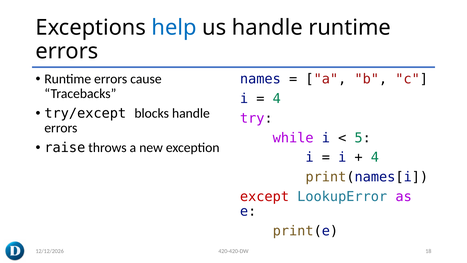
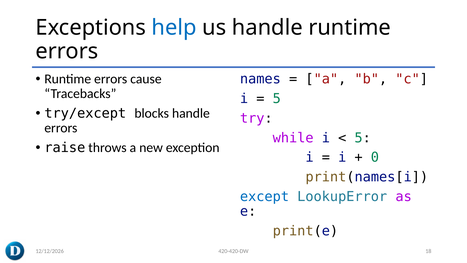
4 at (277, 99): 4 -> 5
4 at (375, 157): 4 -> 0
except colour: red -> blue
